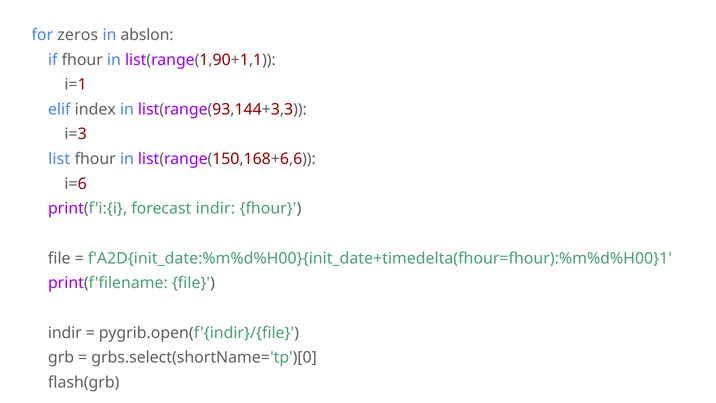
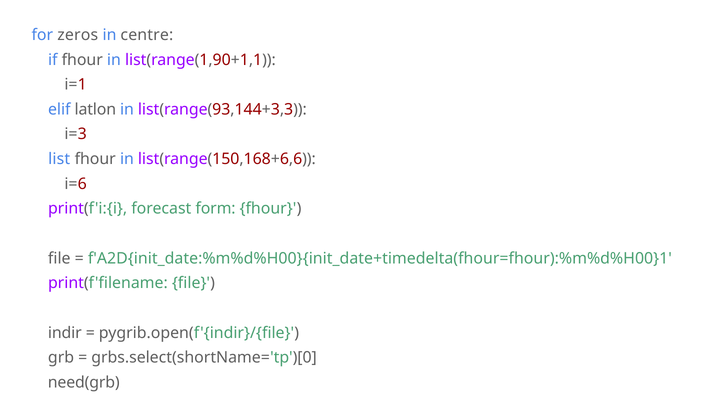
abslon: abslon -> centre
index: index -> latlon
forecast indir: indir -> form
flash(grb: flash(grb -> need(grb
